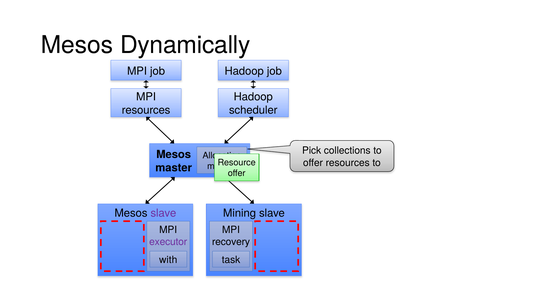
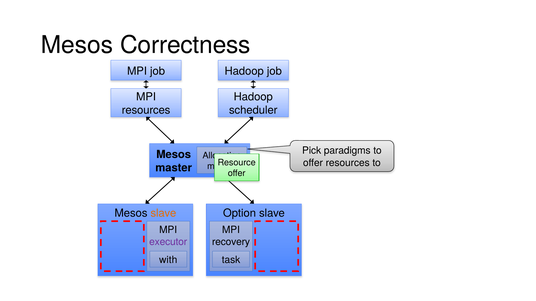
Dynamically: Dynamically -> Correctness
collections: collections -> paradigms
slave at (163, 214) colour: purple -> orange
Mining: Mining -> Option
